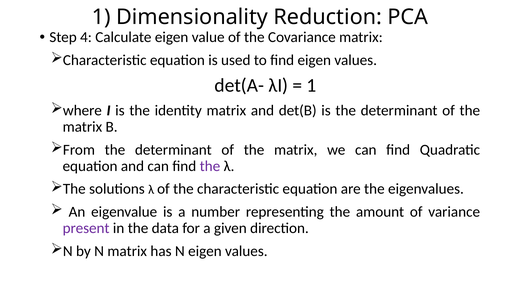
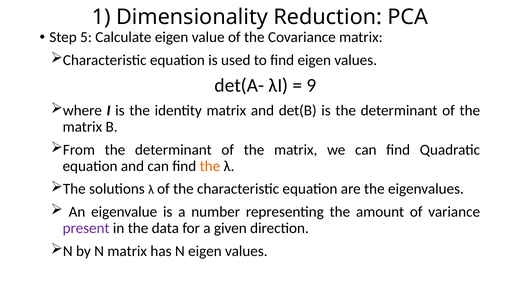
4: 4 -> 5
1 at (312, 85): 1 -> 9
the at (210, 166) colour: purple -> orange
